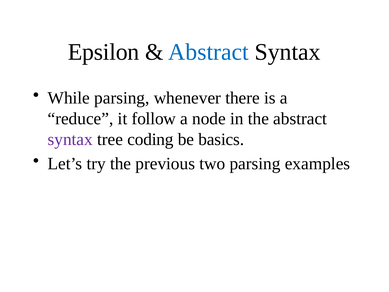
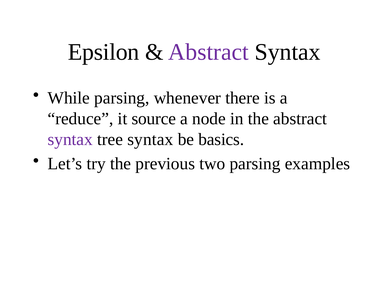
Abstract at (208, 52) colour: blue -> purple
follow: follow -> source
tree coding: coding -> syntax
